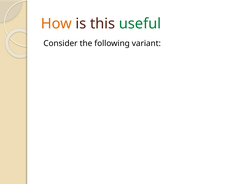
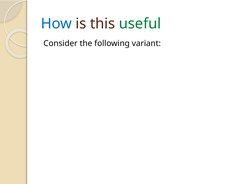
How colour: orange -> blue
